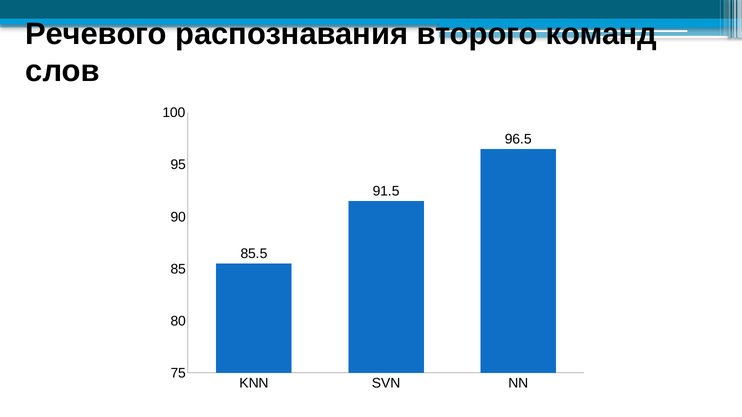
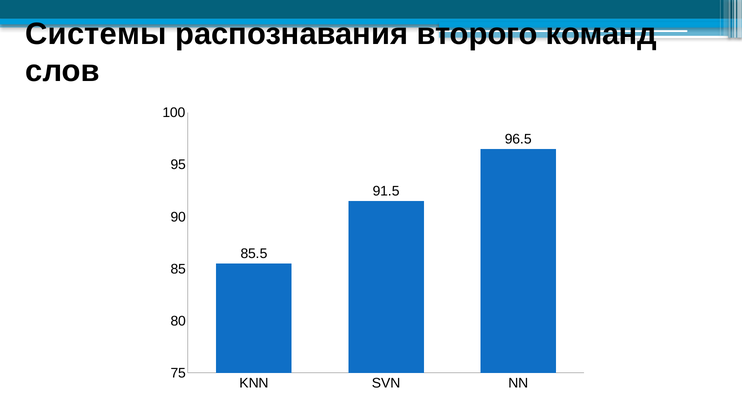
Речевого: Речевого -> Системы
